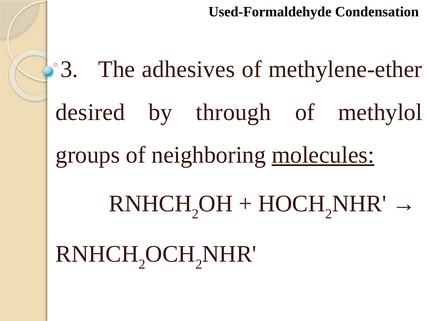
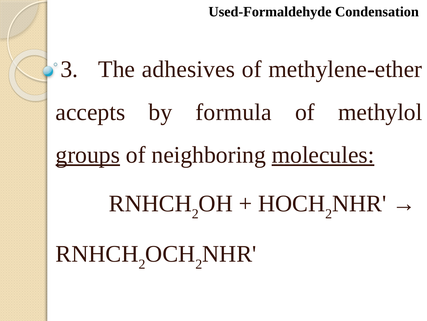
desired: desired -> accepts
through: through -> formula
groups underline: none -> present
